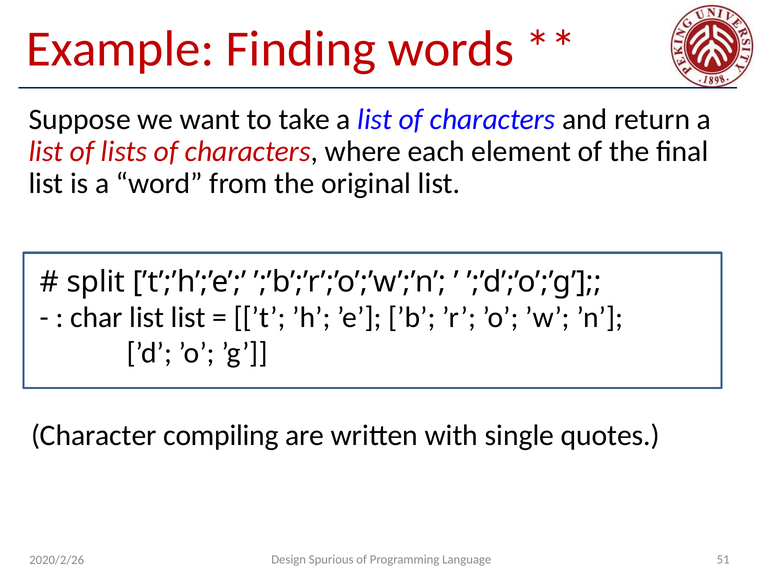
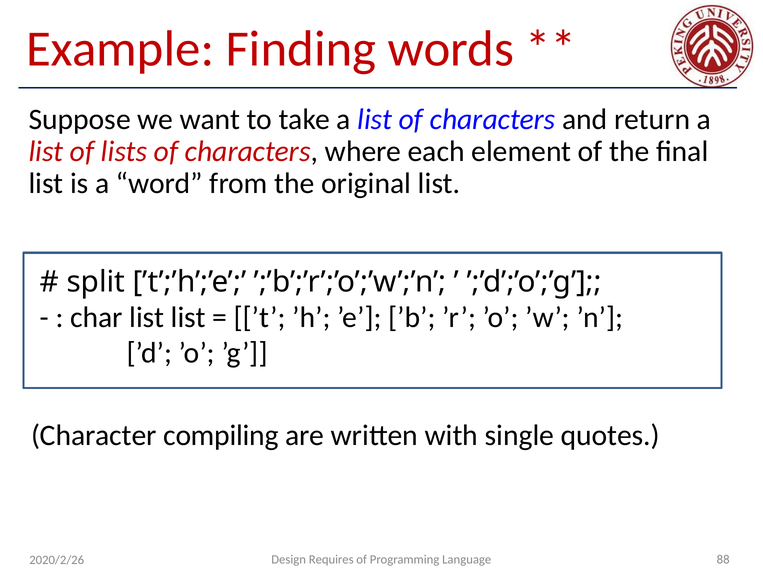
Spurious: Spurious -> Requires
51: 51 -> 88
